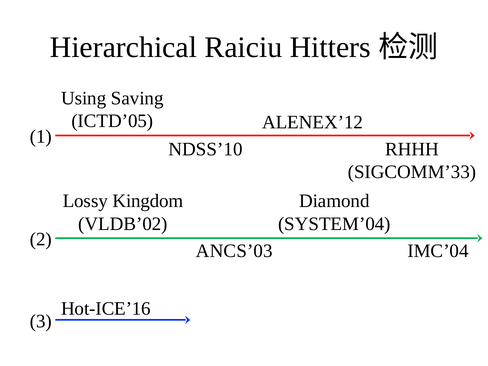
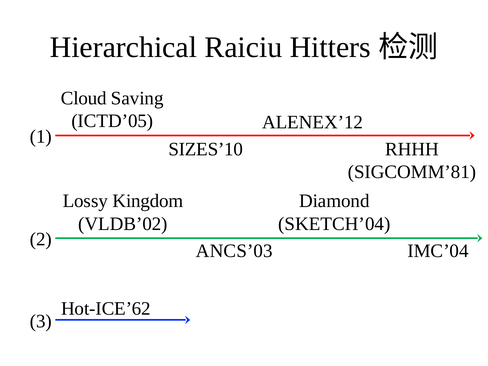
Using: Using -> Cloud
NDSS’10: NDSS’10 -> SIZES’10
SIGCOMM’33: SIGCOMM’33 -> SIGCOMM’81
SYSTEM’04: SYSTEM’04 -> SKETCH’04
Hot-ICE’16: Hot-ICE’16 -> Hot-ICE’62
